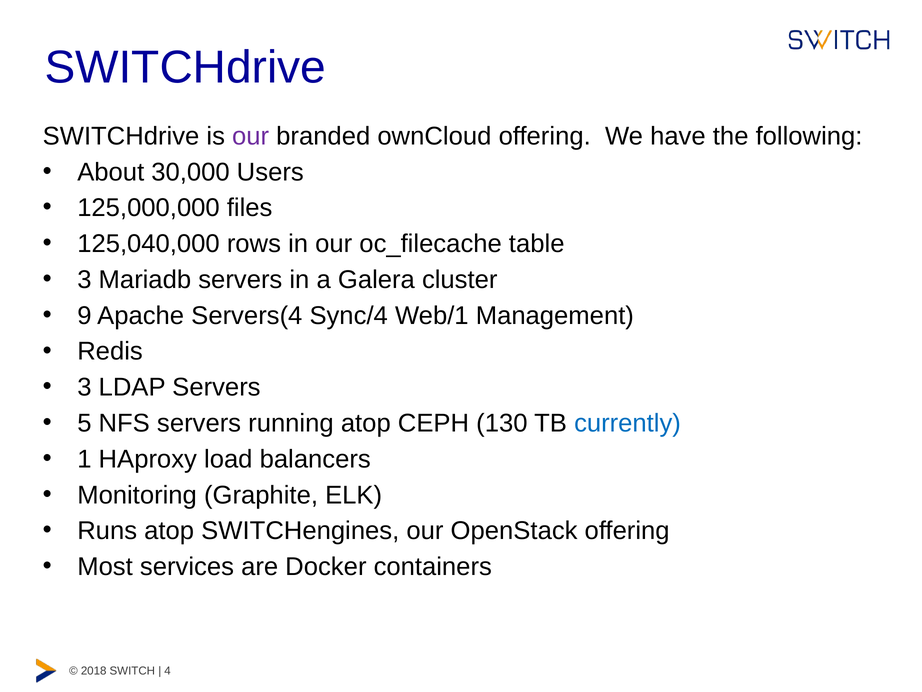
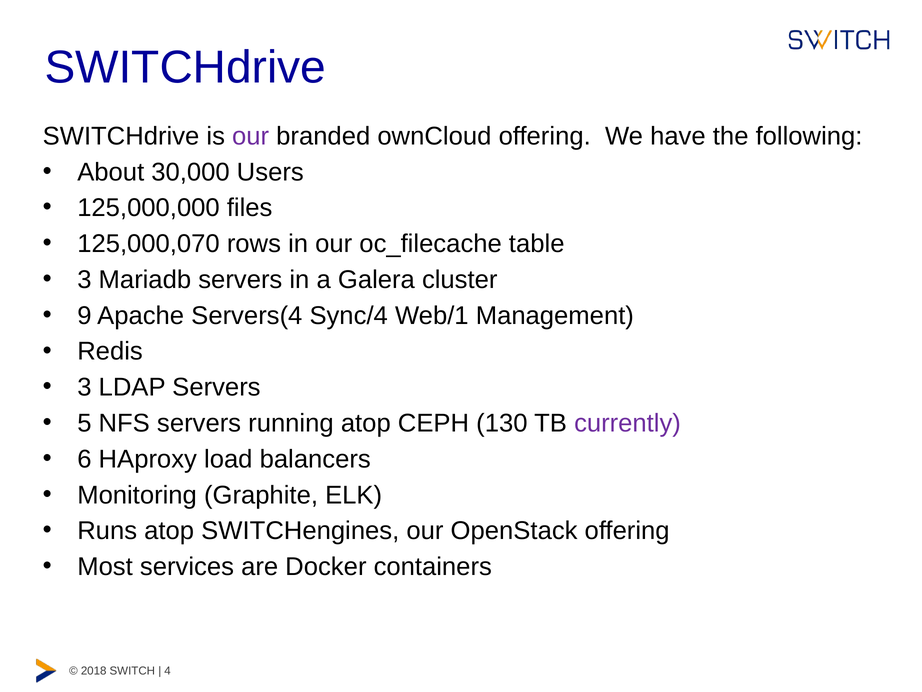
125,040,000: 125,040,000 -> 125,000,070
currently colour: blue -> purple
1: 1 -> 6
